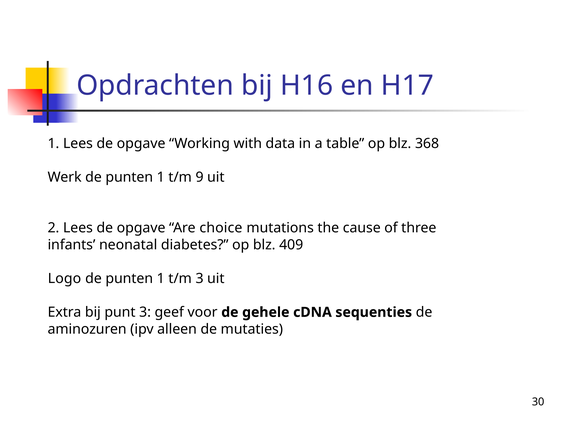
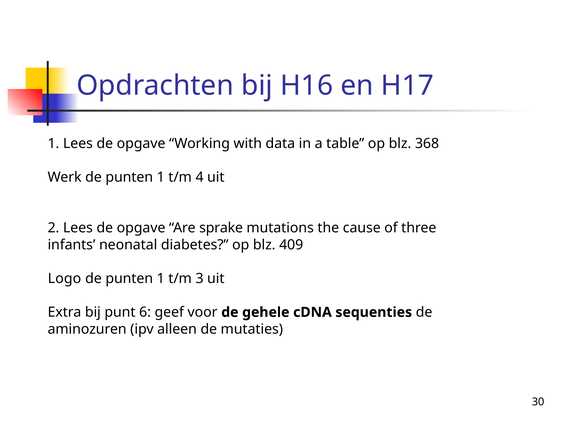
9: 9 -> 4
choice: choice -> sprake
punt 3: 3 -> 6
